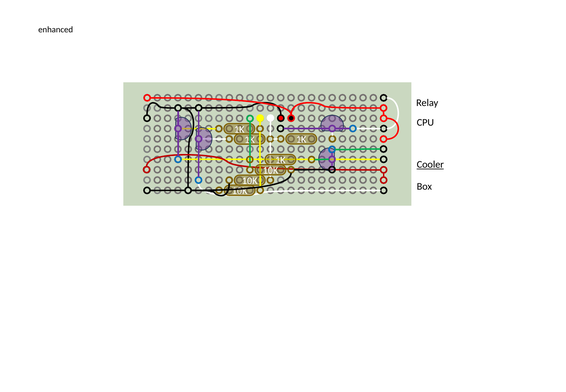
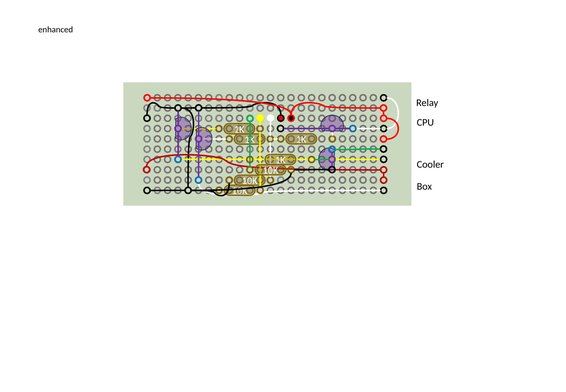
Cooler underline: present -> none
